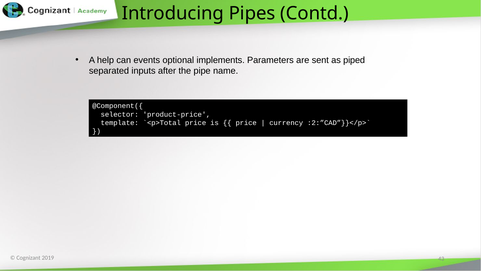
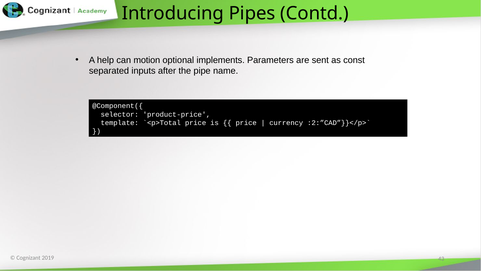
events: events -> motion
piped: piped -> const
